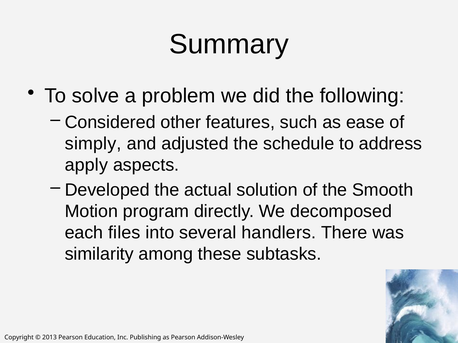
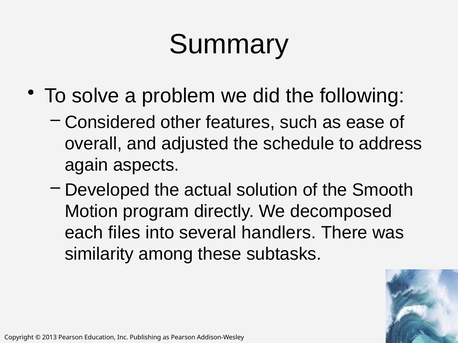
simply: simply -> overall
apply: apply -> again
